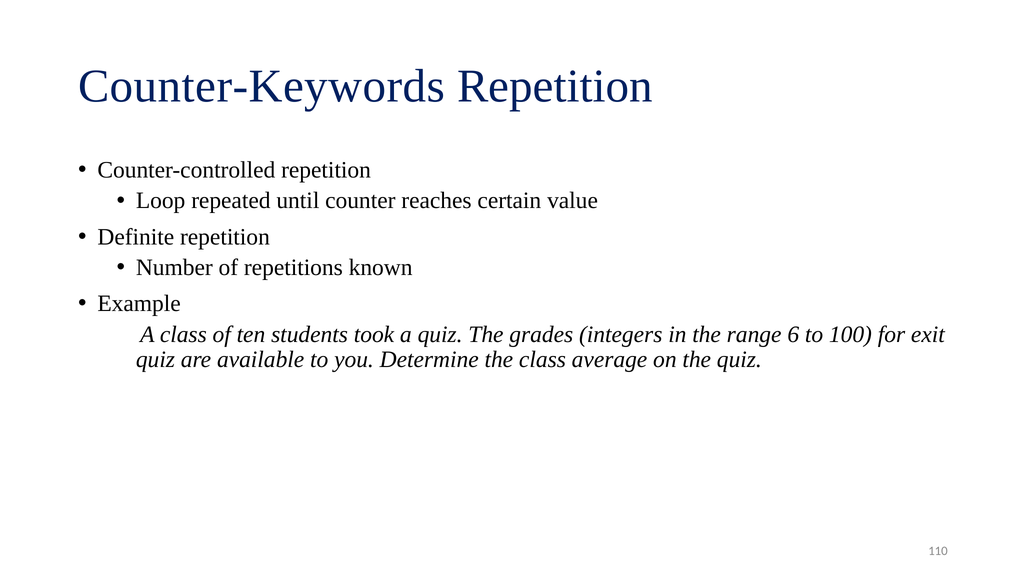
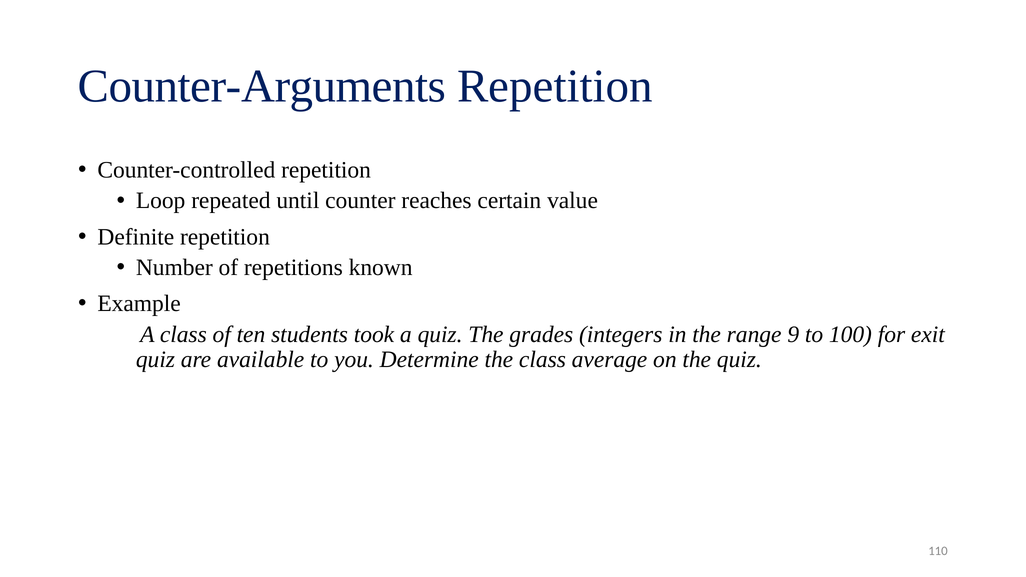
Counter-Keywords: Counter-Keywords -> Counter-Arguments
6: 6 -> 9
